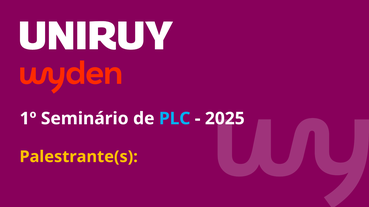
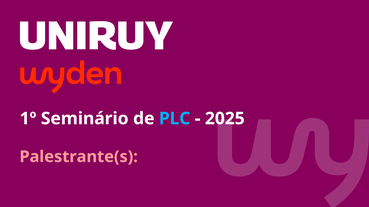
Palestrante(s colour: yellow -> pink
